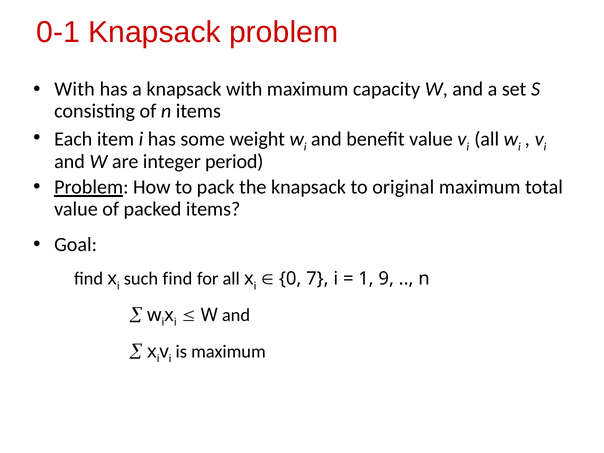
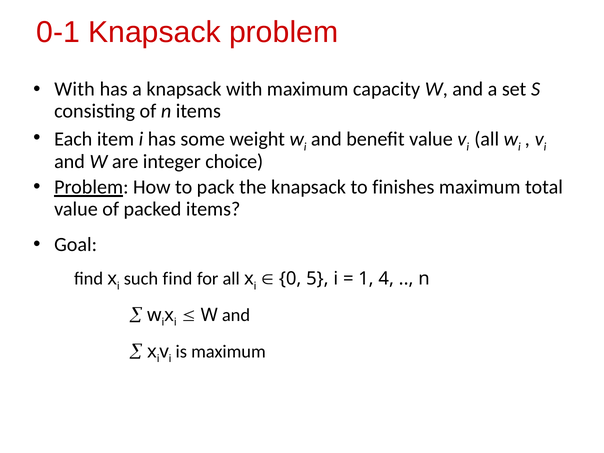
period: period -> choice
original: original -> finishes
7: 7 -> 5
9: 9 -> 4
